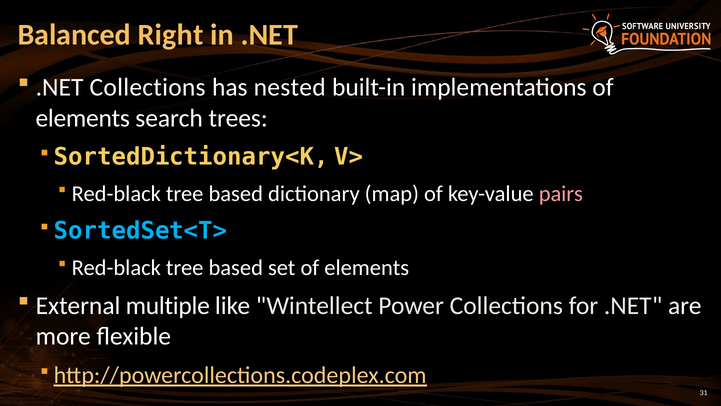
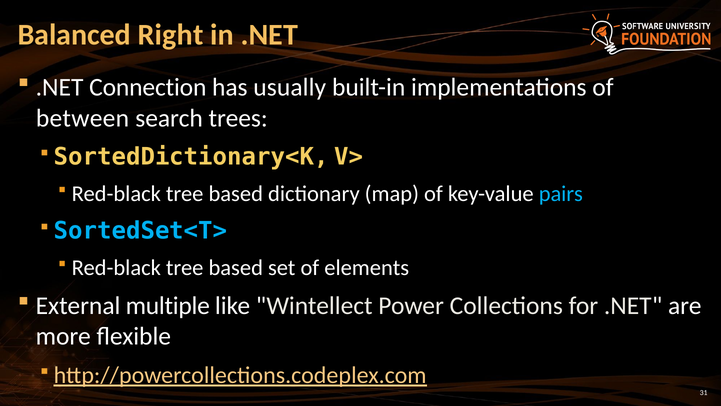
.NET Collections: Collections -> Connection
nested: nested -> usually
elements at (83, 118): elements -> between
pairs colour: pink -> light blue
